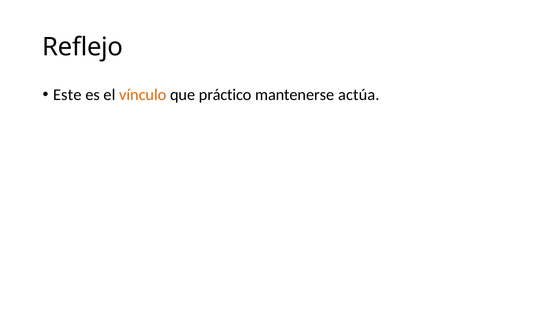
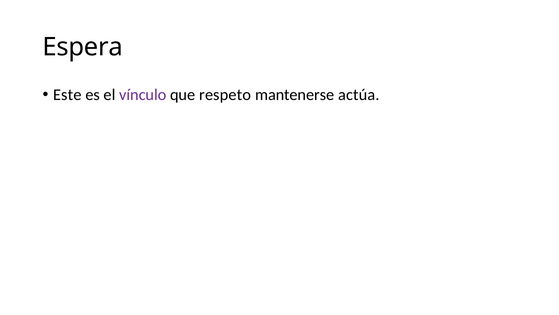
Reflejo: Reflejo -> Espera
vínculo colour: orange -> purple
práctico: práctico -> respeto
